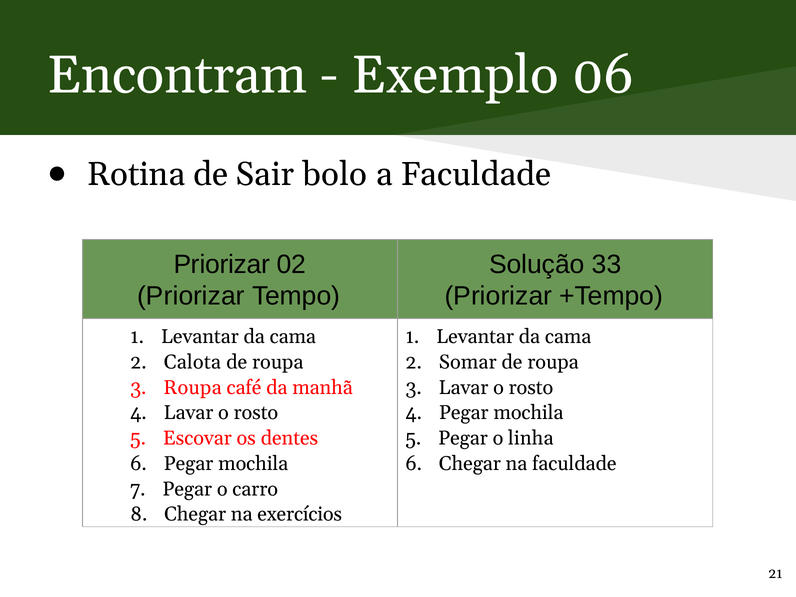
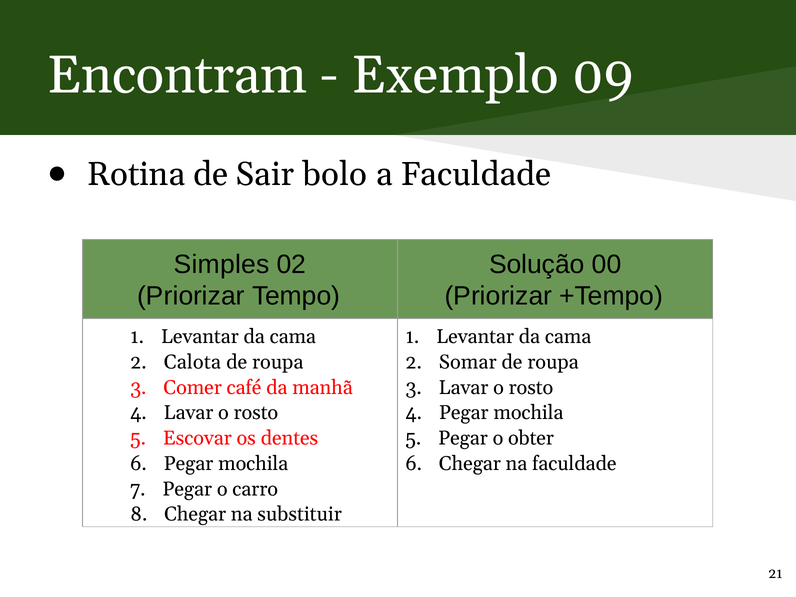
06: 06 -> 09
Priorizar at (222, 264): Priorizar -> Simples
33: 33 -> 00
Roupa at (193, 388): Roupa -> Comer
linha: linha -> obter
exercícios: exercícios -> substituir
